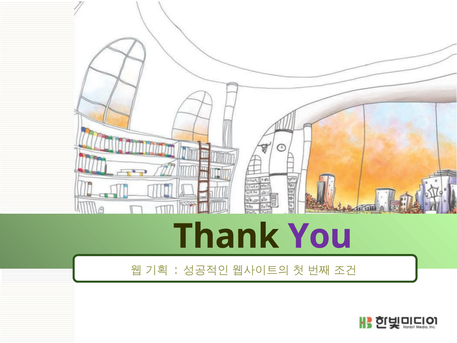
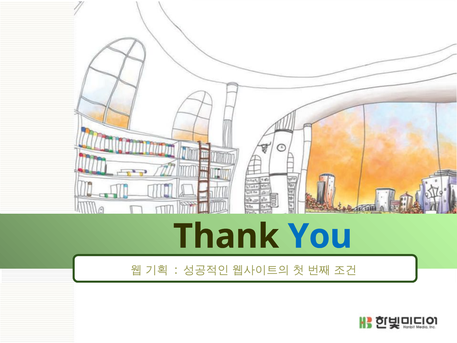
You colour: purple -> blue
